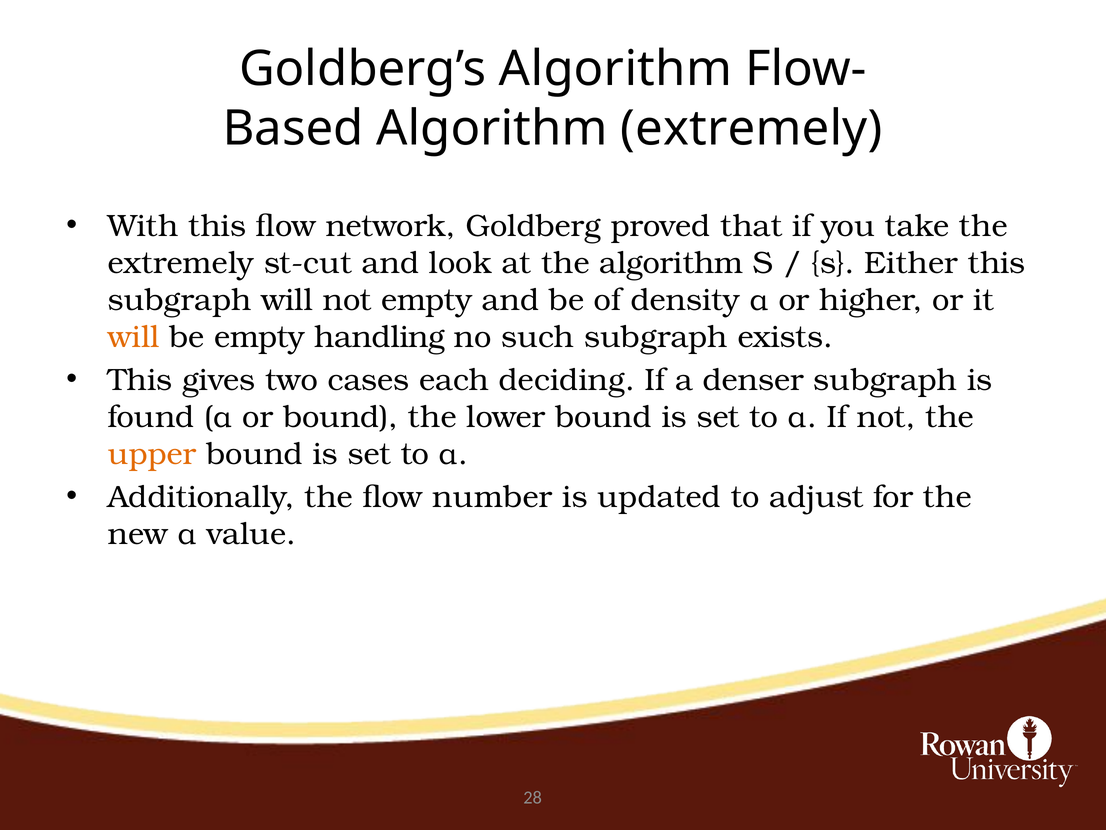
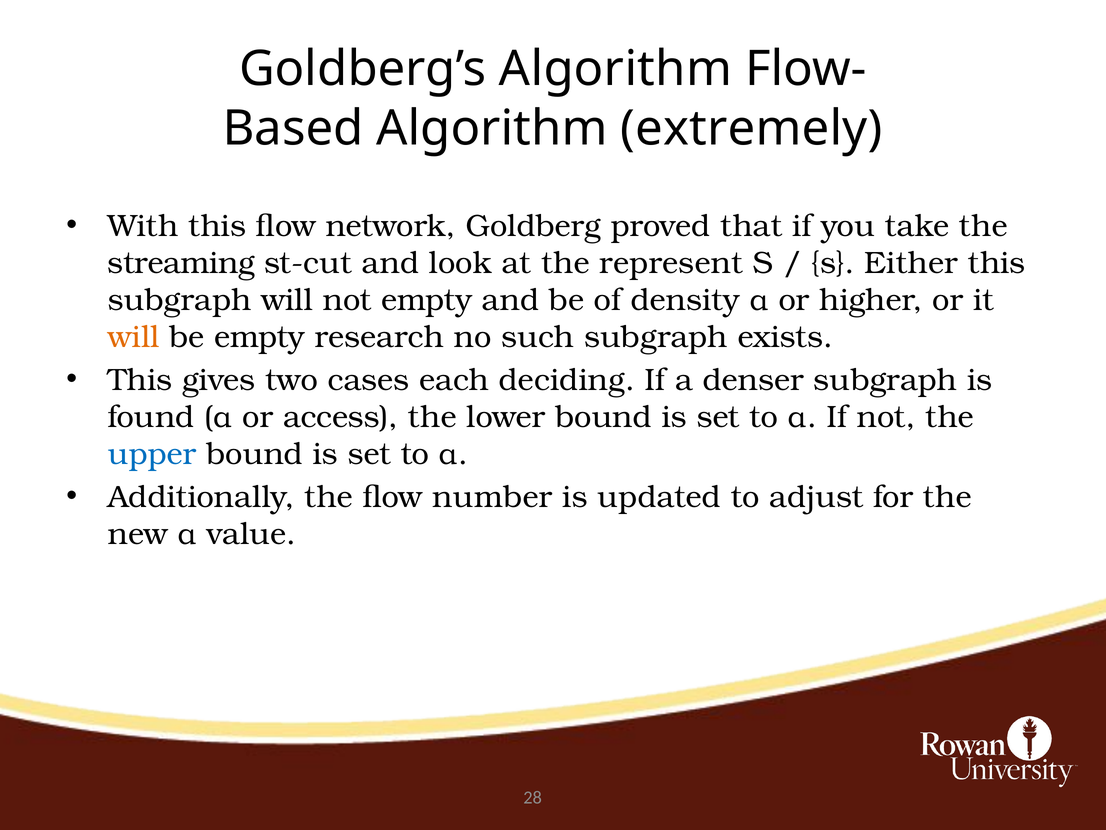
extremely at (181, 263): extremely -> streaming
the algorithm: algorithm -> represent
handling: handling -> research
or bound: bound -> access
upper colour: orange -> blue
